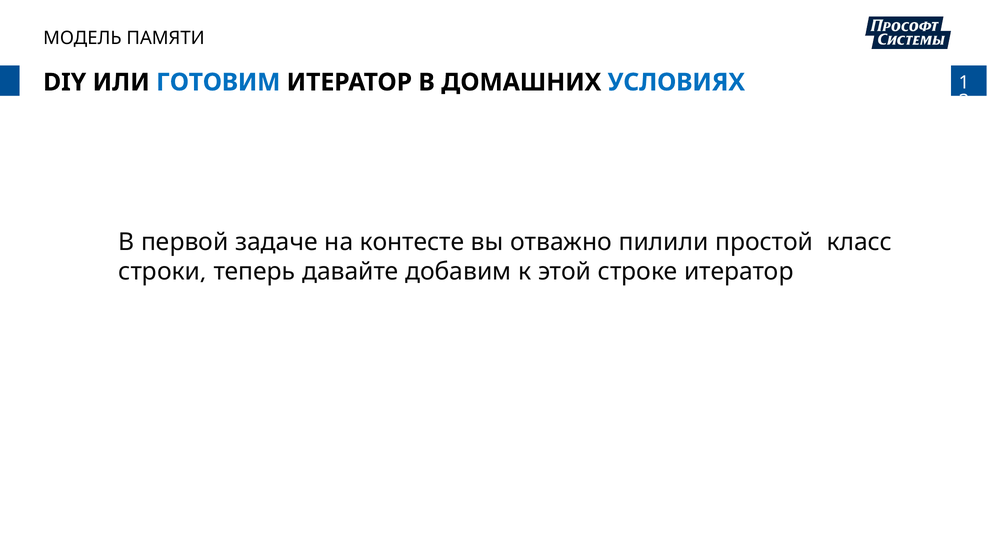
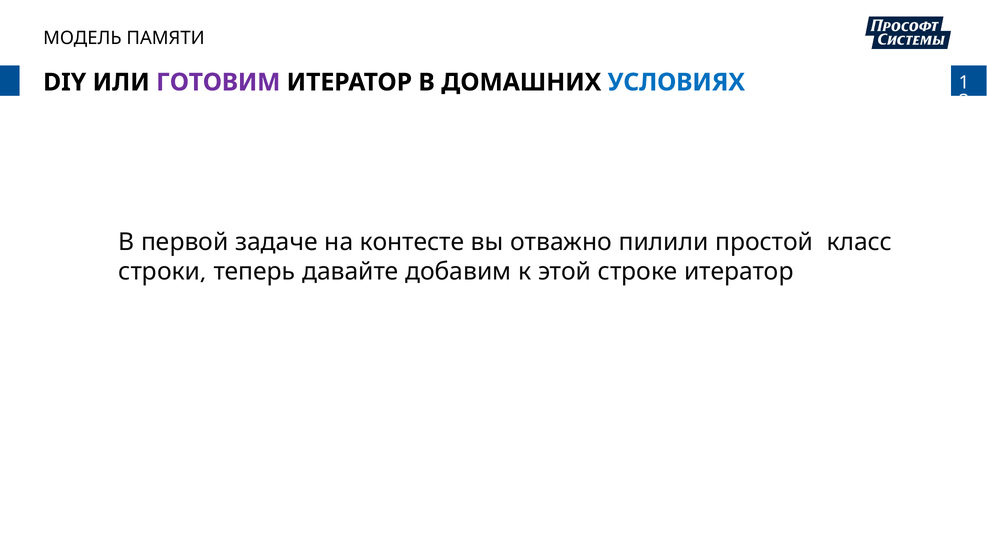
ГОТОВИМ colour: blue -> purple
